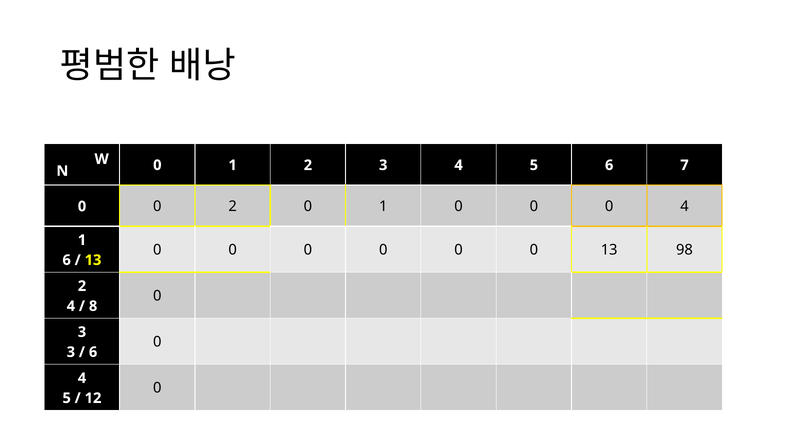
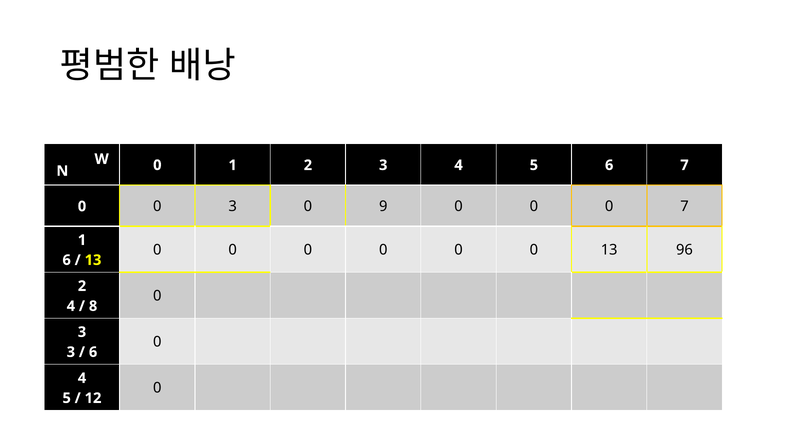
0 0 2: 2 -> 3
1 at (383, 206): 1 -> 9
0 0 4: 4 -> 7
98: 98 -> 96
